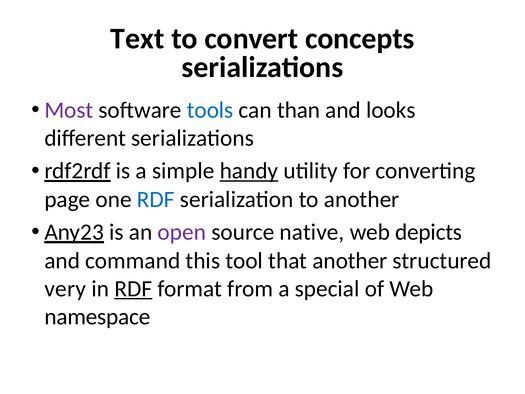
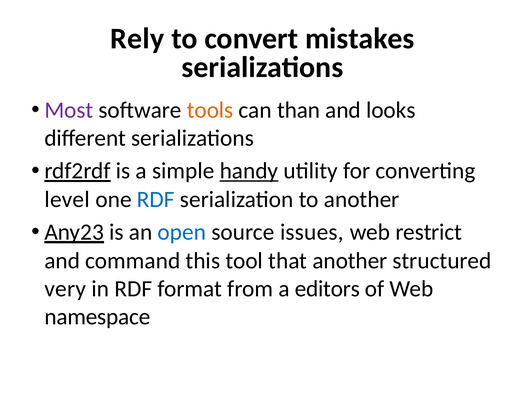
Text: Text -> Rely
concepts: concepts -> mistakes
tools colour: blue -> orange
page: page -> level
open colour: purple -> blue
native: native -> issues
depicts: depicts -> restrict
RDF at (133, 289) underline: present -> none
special: special -> editors
